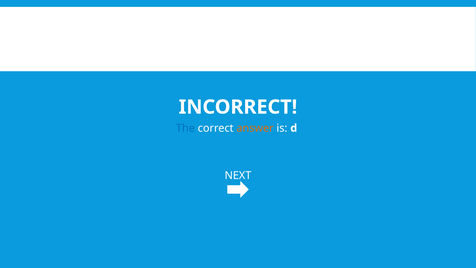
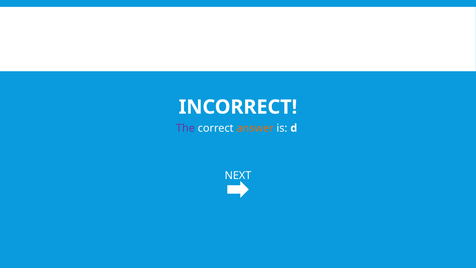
The colour: blue -> purple
